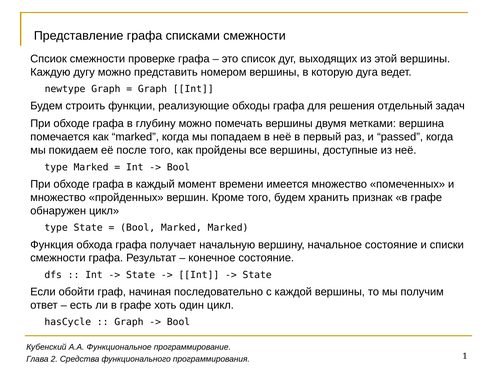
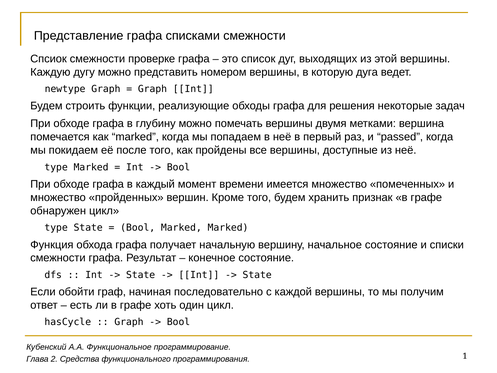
отдельный: отдельный -> некоторые
